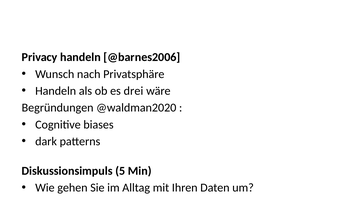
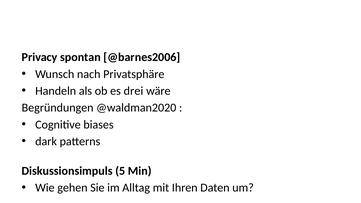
Privacy handeln: handeln -> spontan
